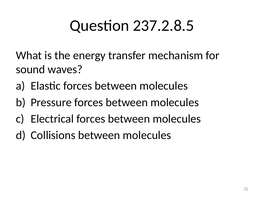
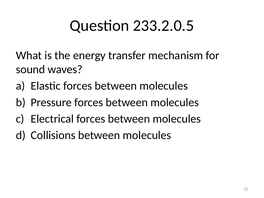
237.2.8.5: 237.2.8.5 -> 233.2.0.5
